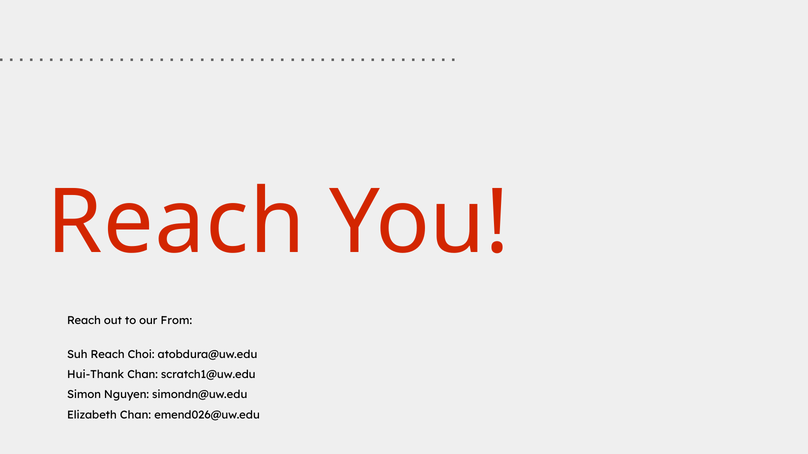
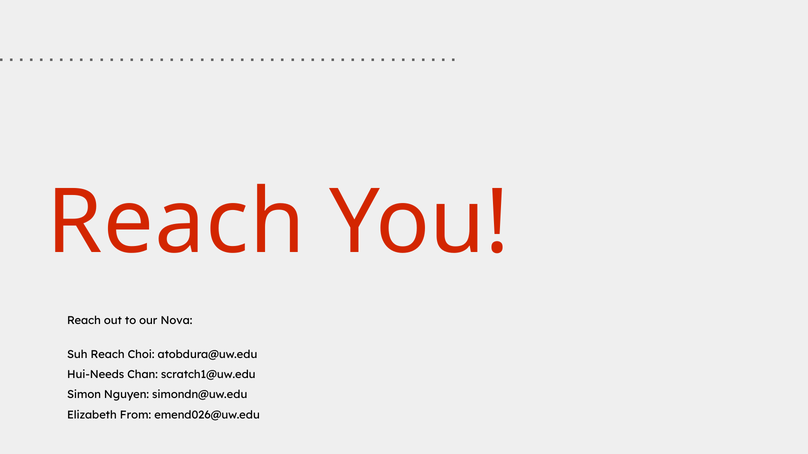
From: From -> Nova
Hui-Thank: Hui-Thank -> Hui-Needs
Elizabeth Chan: Chan -> From
